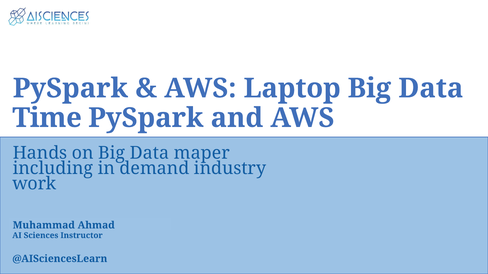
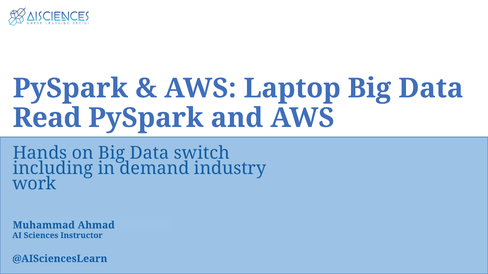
Time: Time -> Read
maper: maper -> switch
